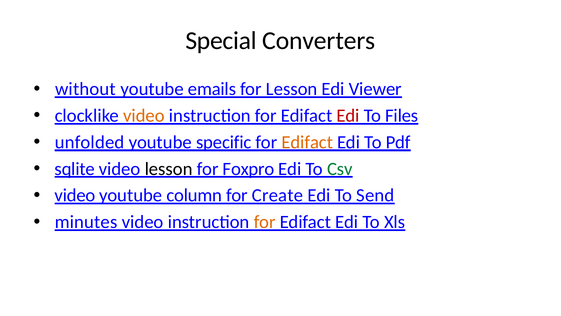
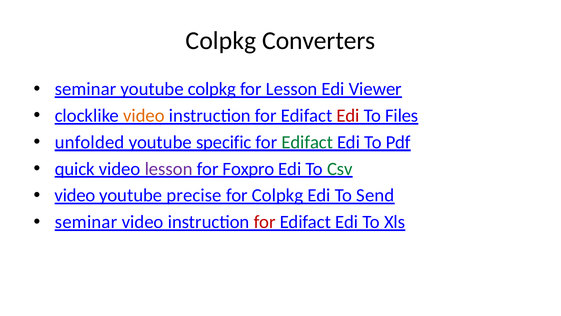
Special at (221, 41): Special -> Colpkg
without at (85, 89): without -> seminar
youtube emails: emails -> colpkg
Edifact at (307, 142) colour: orange -> green
sqlite: sqlite -> quick
lesson at (169, 169) colour: black -> purple
column: column -> precise
for Create: Create -> Colpkg
minutes at (86, 222): minutes -> seminar
for at (265, 222) colour: orange -> red
